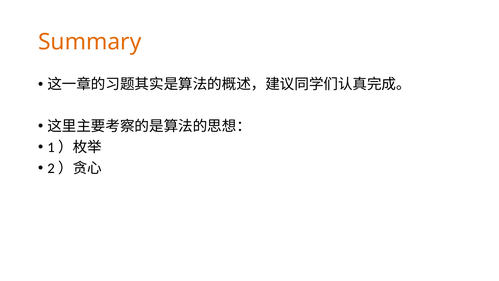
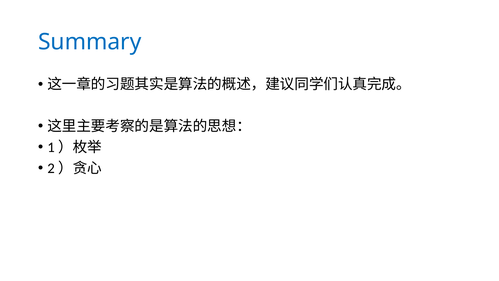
Summary colour: orange -> blue
